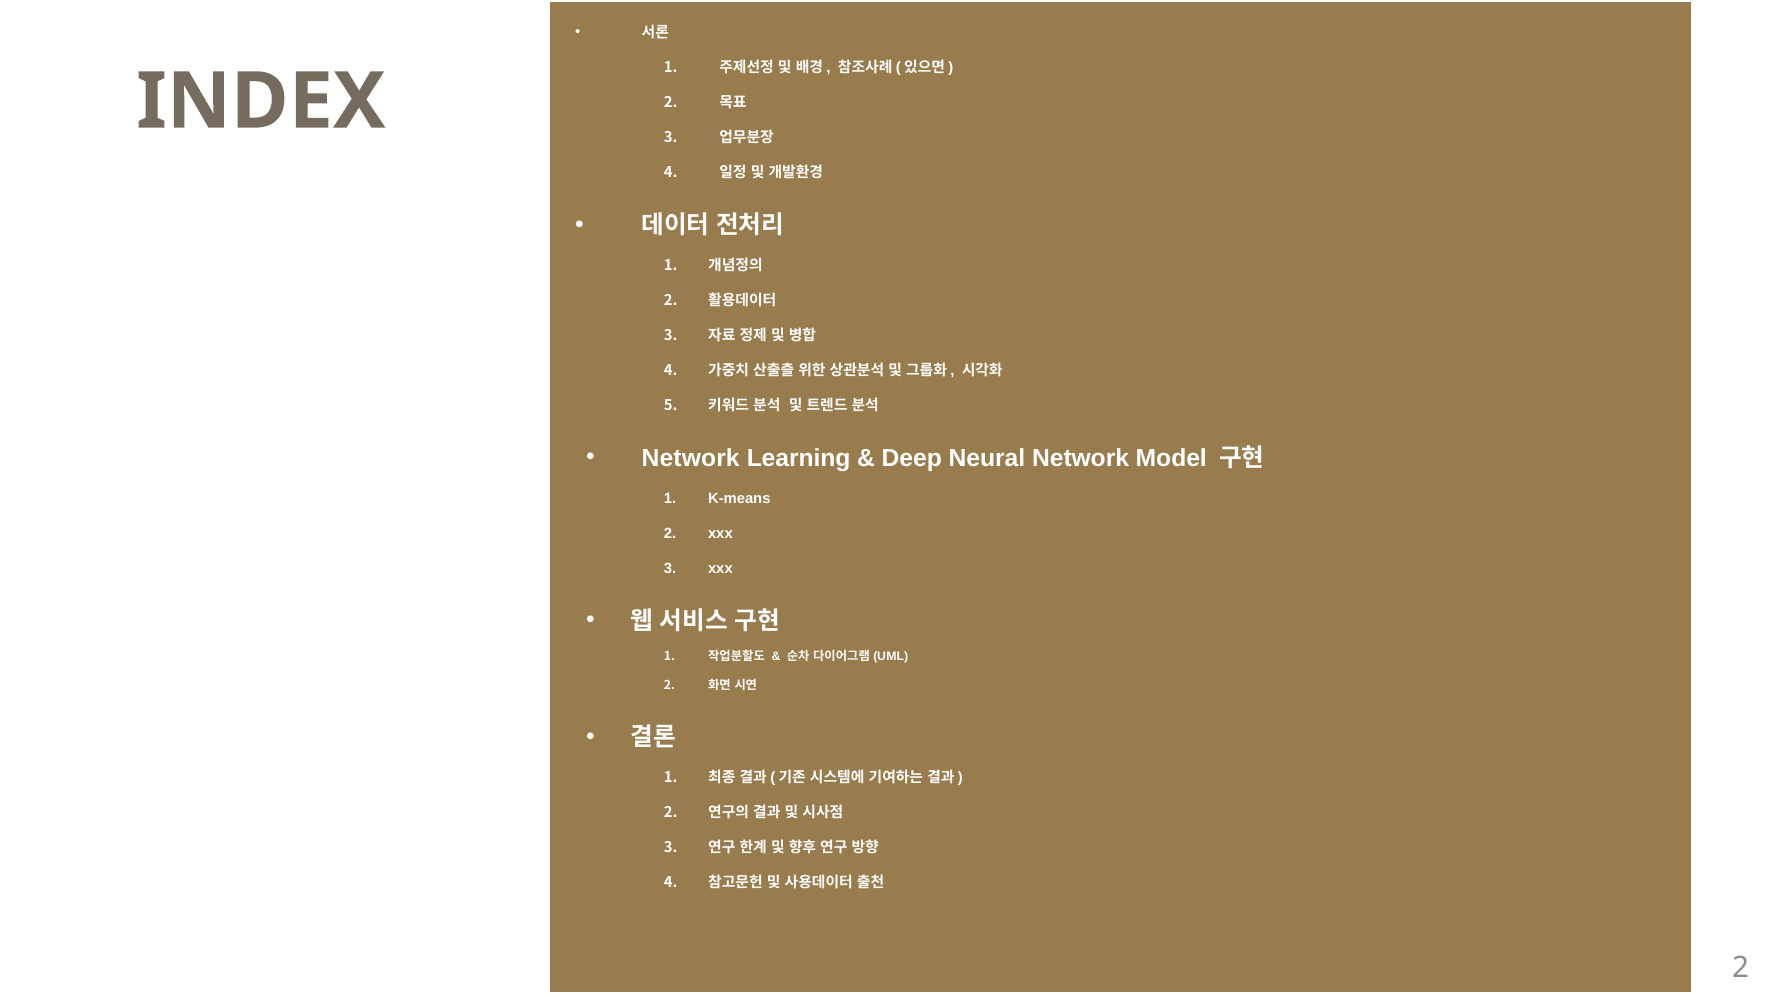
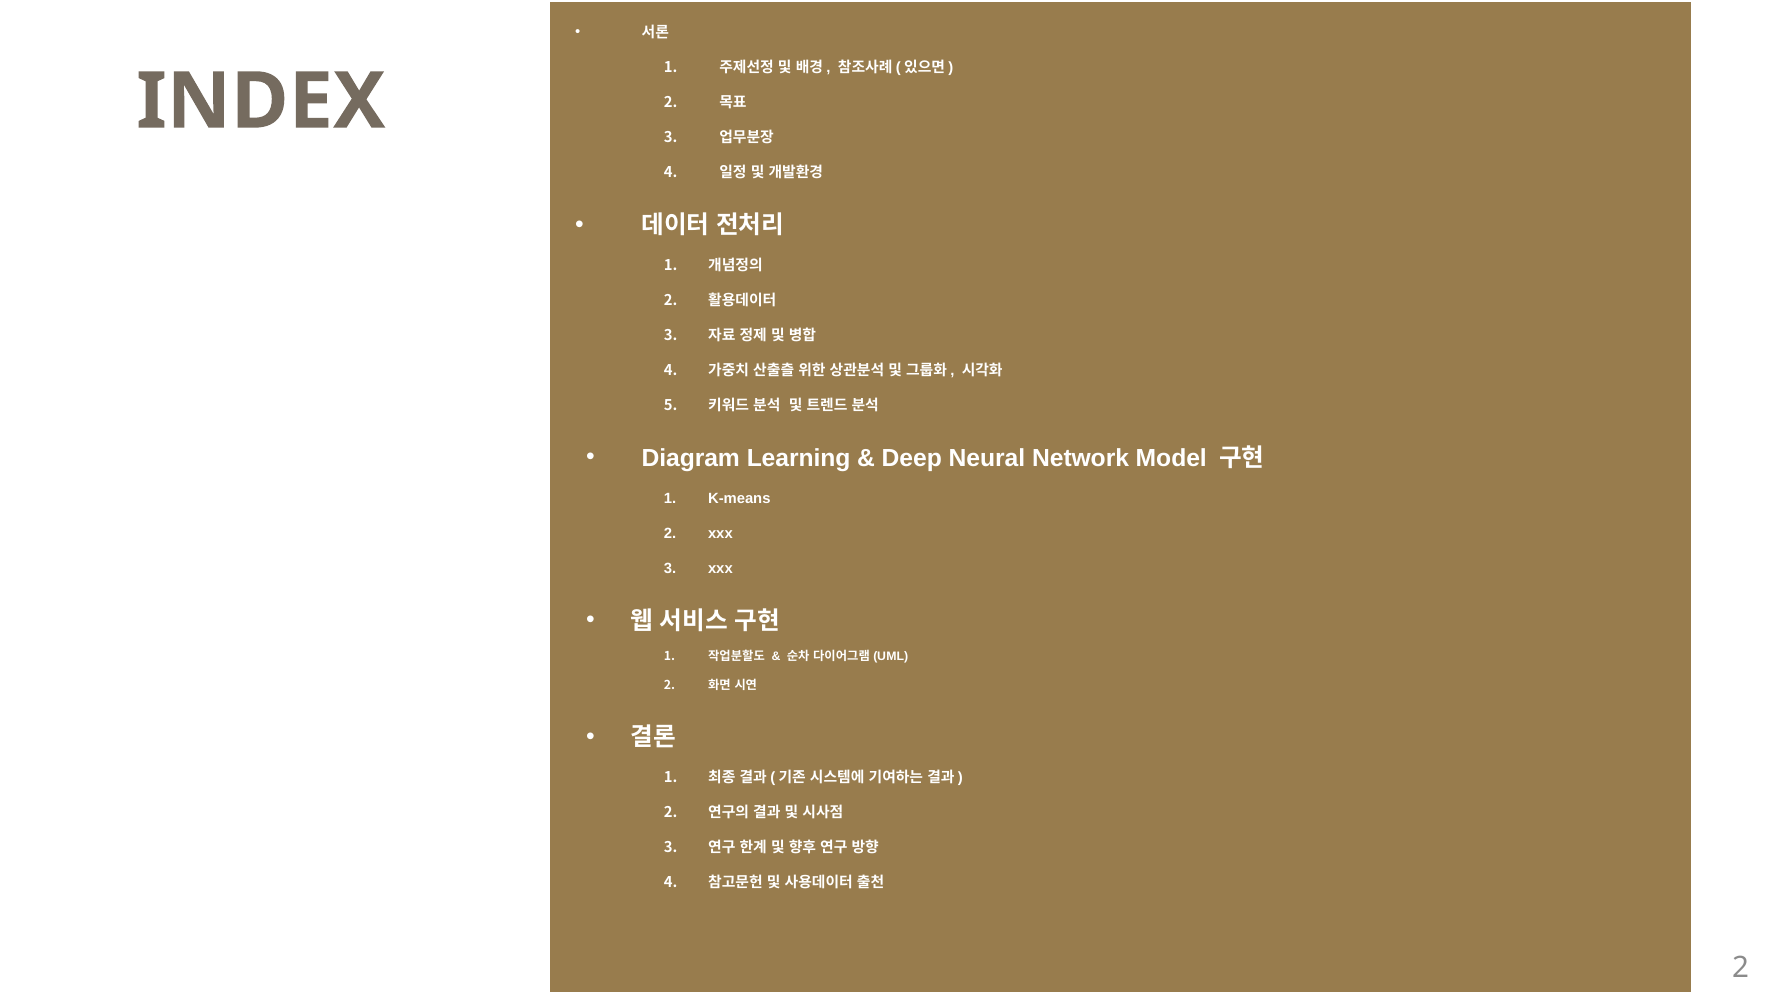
Network at (691, 458): Network -> Diagram
